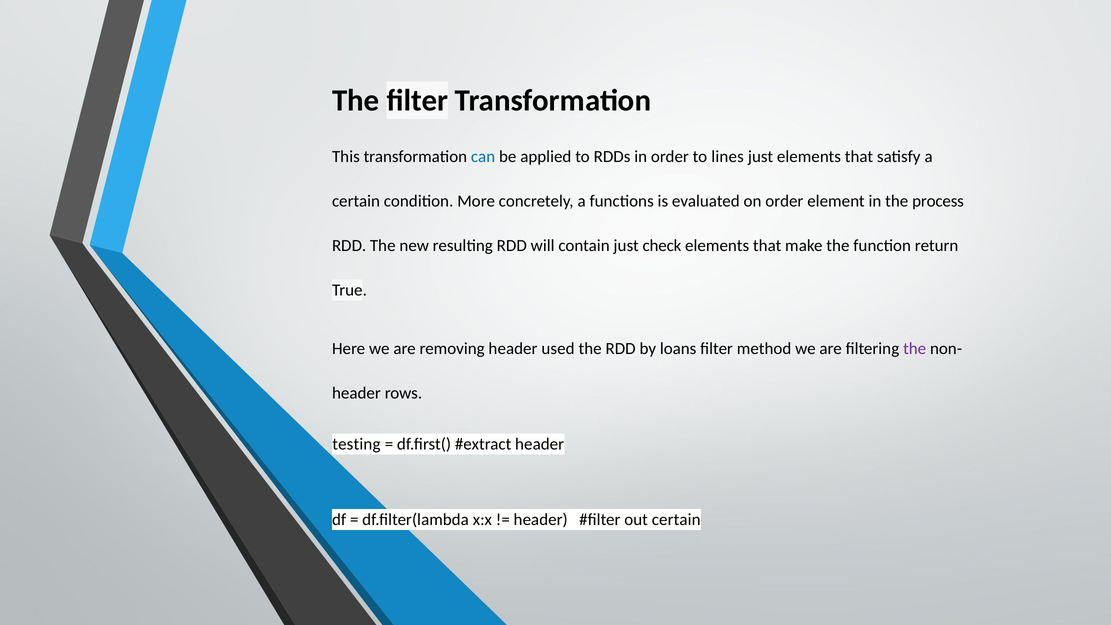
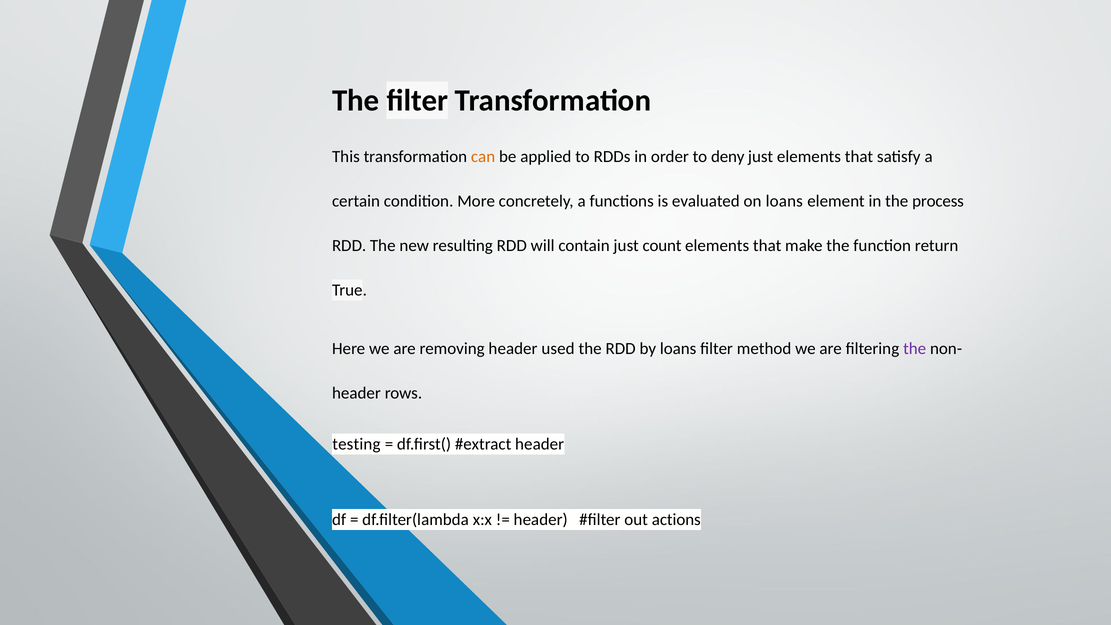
can colour: blue -> orange
lines: lines -> deny
on order: order -> loans
check: check -> count
out certain: certain -> actions
